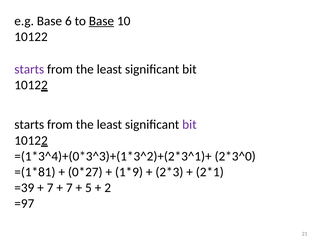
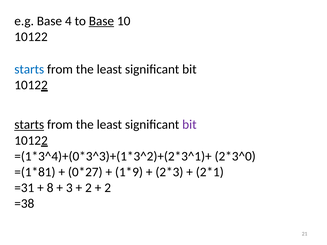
6: 6 -> 4
starts at (29, 69) colour: purple -> blue
starts at (29, 125) underline: none -> present
=39: =39 -> =31
7 at (50, 188): 7 -> 8
7 at (69, 188): 7 -> 3
5 at (88, 188): 5 -> 2
=97: =97 -> =38
